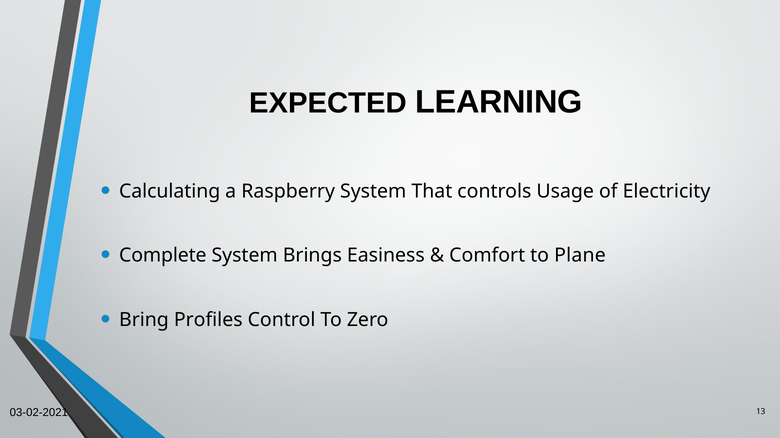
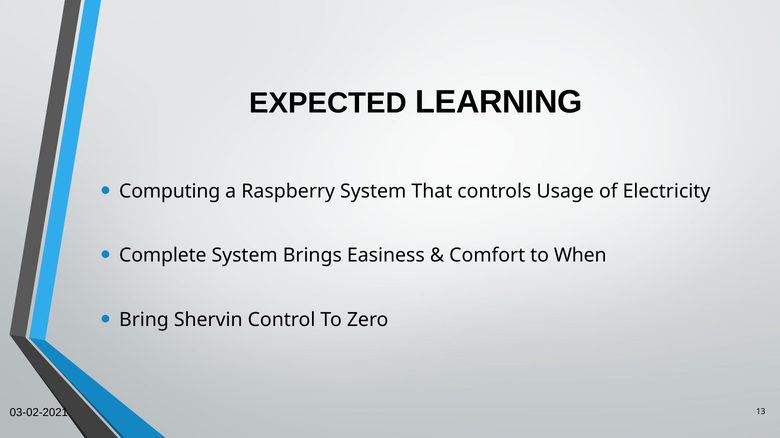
Calculating: Calculating -> Computing
Plane: Plane -> When
Profiles: Profiles -> Shervin
